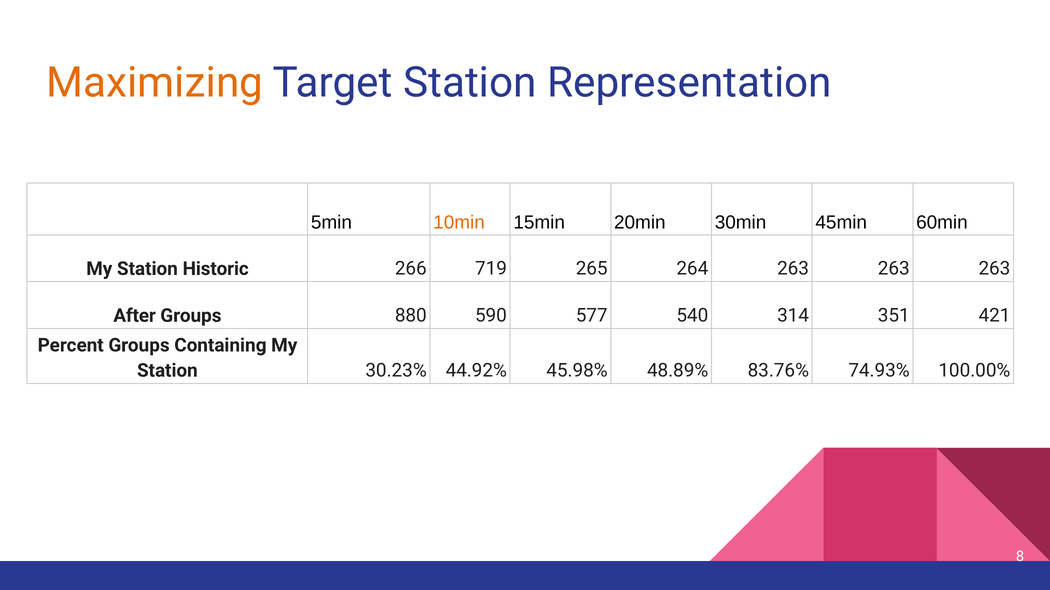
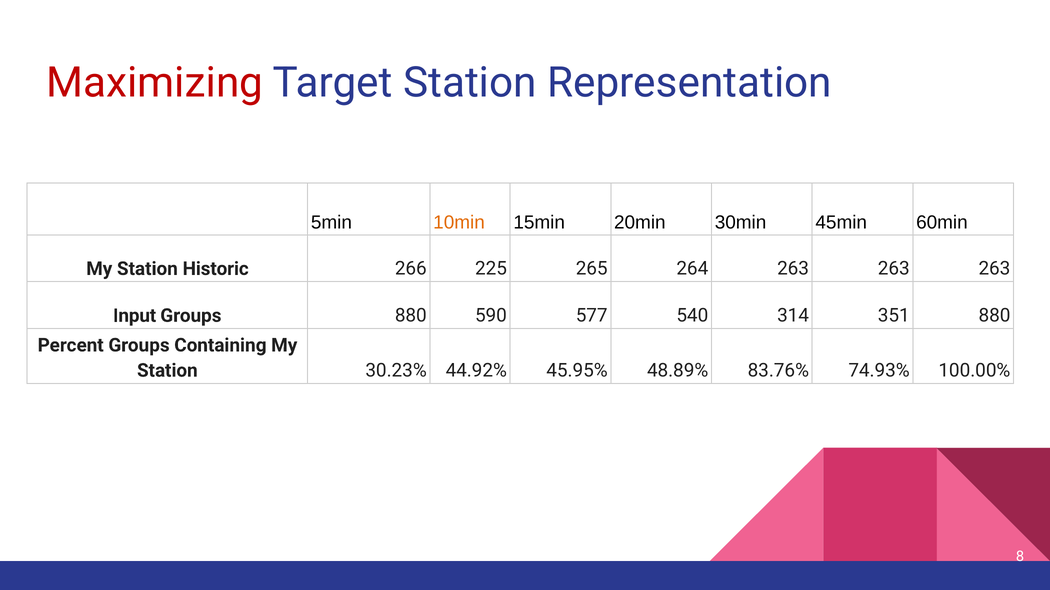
Maximizing colour: orange -> red
719: 719 -> 225
After: After -> Input
351 421: 421 -> 880
45.98%: 45.98% -> 45.95%
